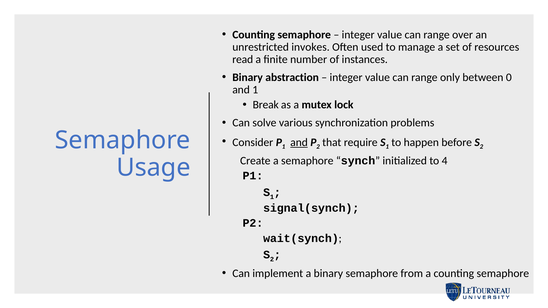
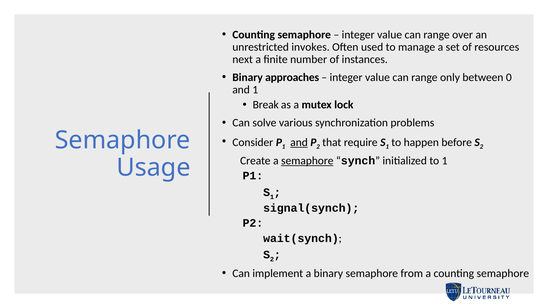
read: read -> next
abstraction: abstraction -> approaches
semaphore at (307, 161) underline: none -> present
to 4: 4 -> 1
